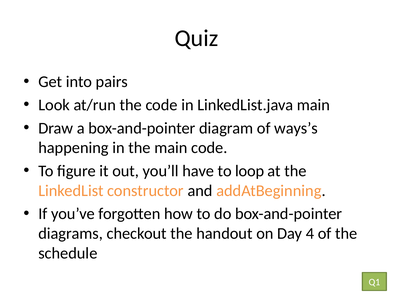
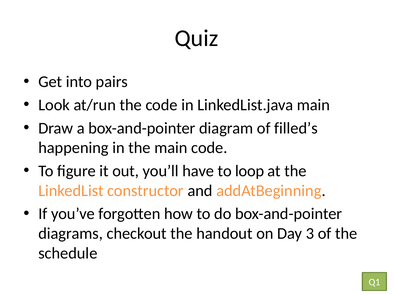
ways’s: ways’s -> filled’s
4: 4 -> 3
